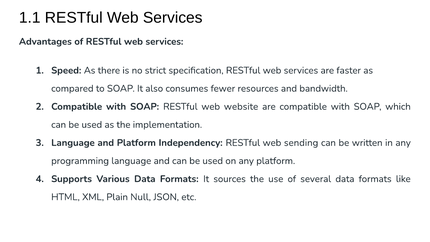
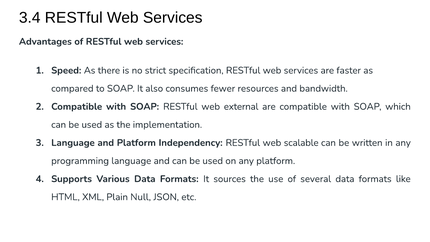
1.1: 1.1 -> 3.4
website: website -> external
sending: sending -> scalable
